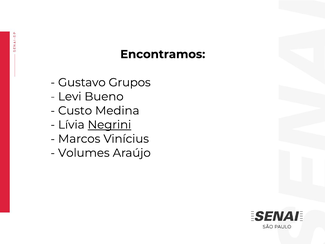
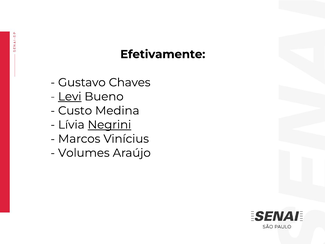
Encontramos: Encontramos -> Efetivamente
Grupos: Grupos -> Chaves
Levi underline: none -> present
